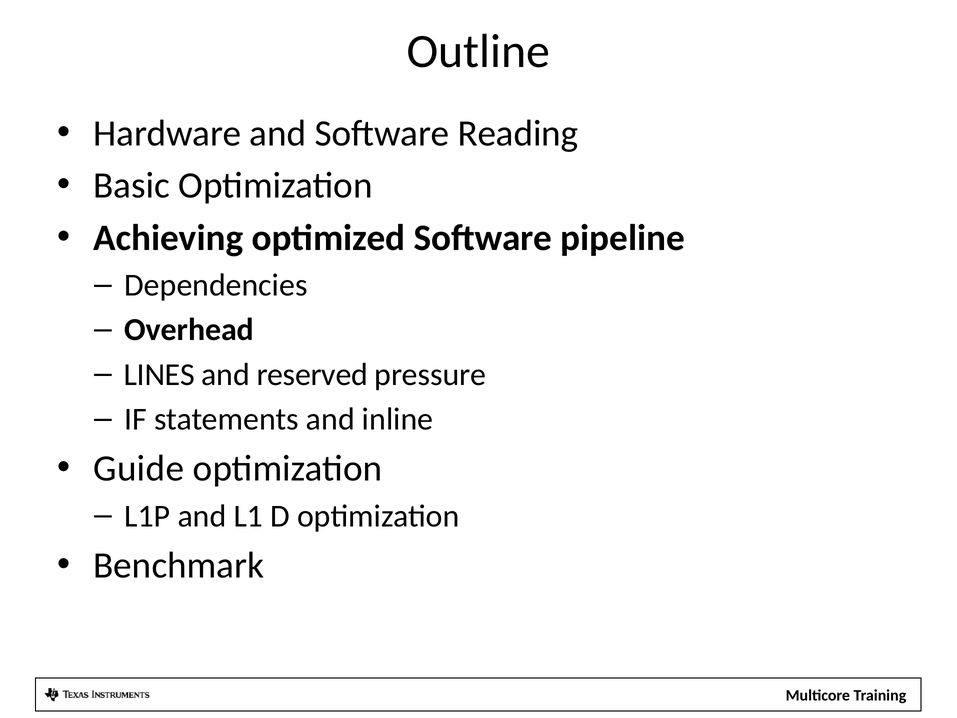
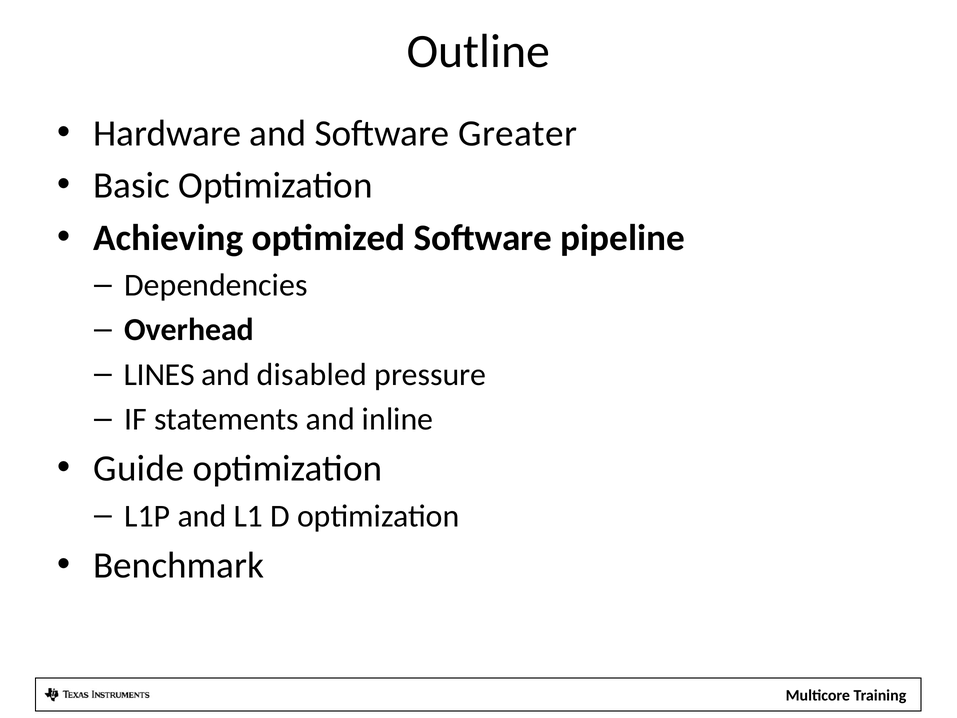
Reading: Reading -> Greater
reserved: reserved -> disabled
